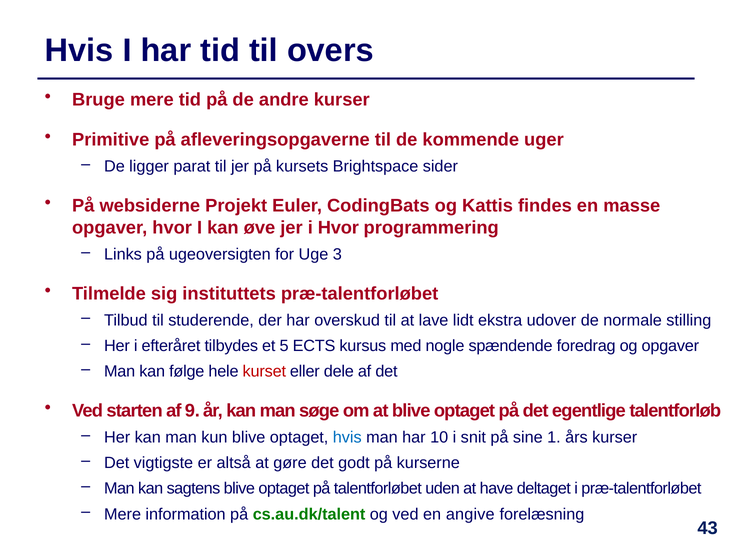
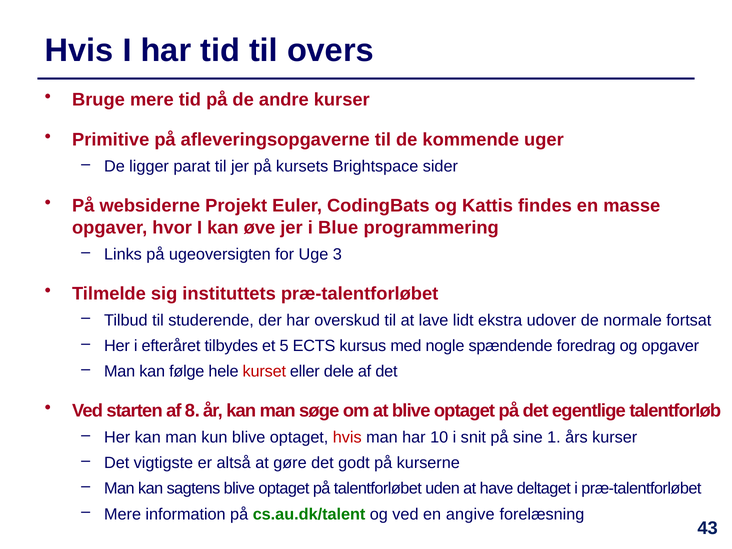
i Hvor: Hvor -> Blue
stilling: stilling -> fortsat
9: 9 -> 8
hvis at (347, 437) colour: blue -> red
